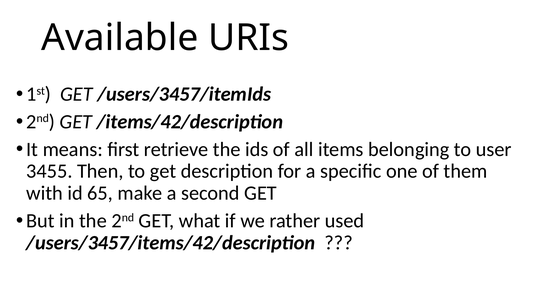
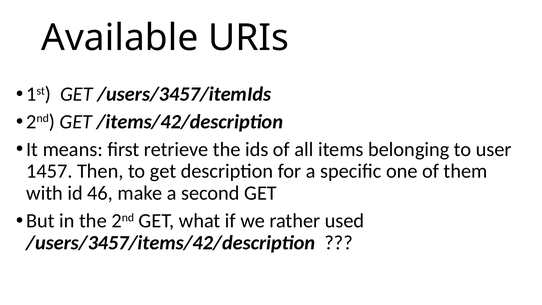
3455: 3455 -> 1457
65: 65 -> 46
